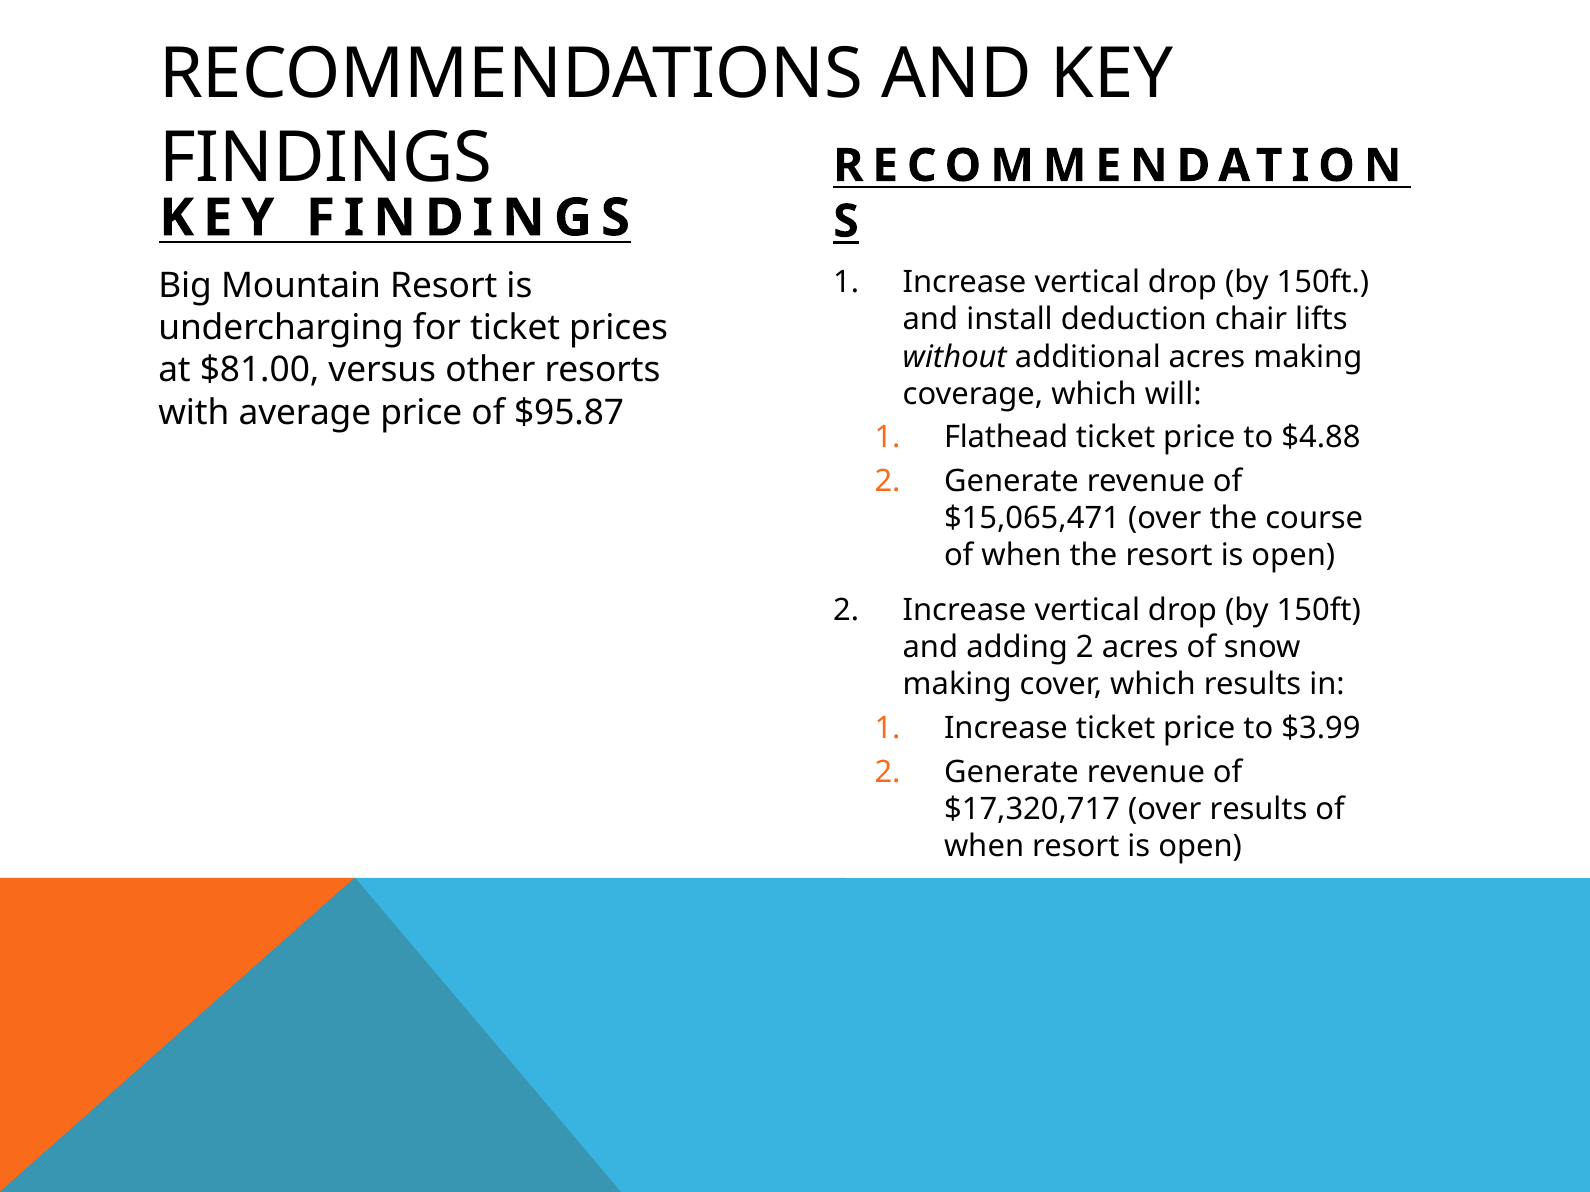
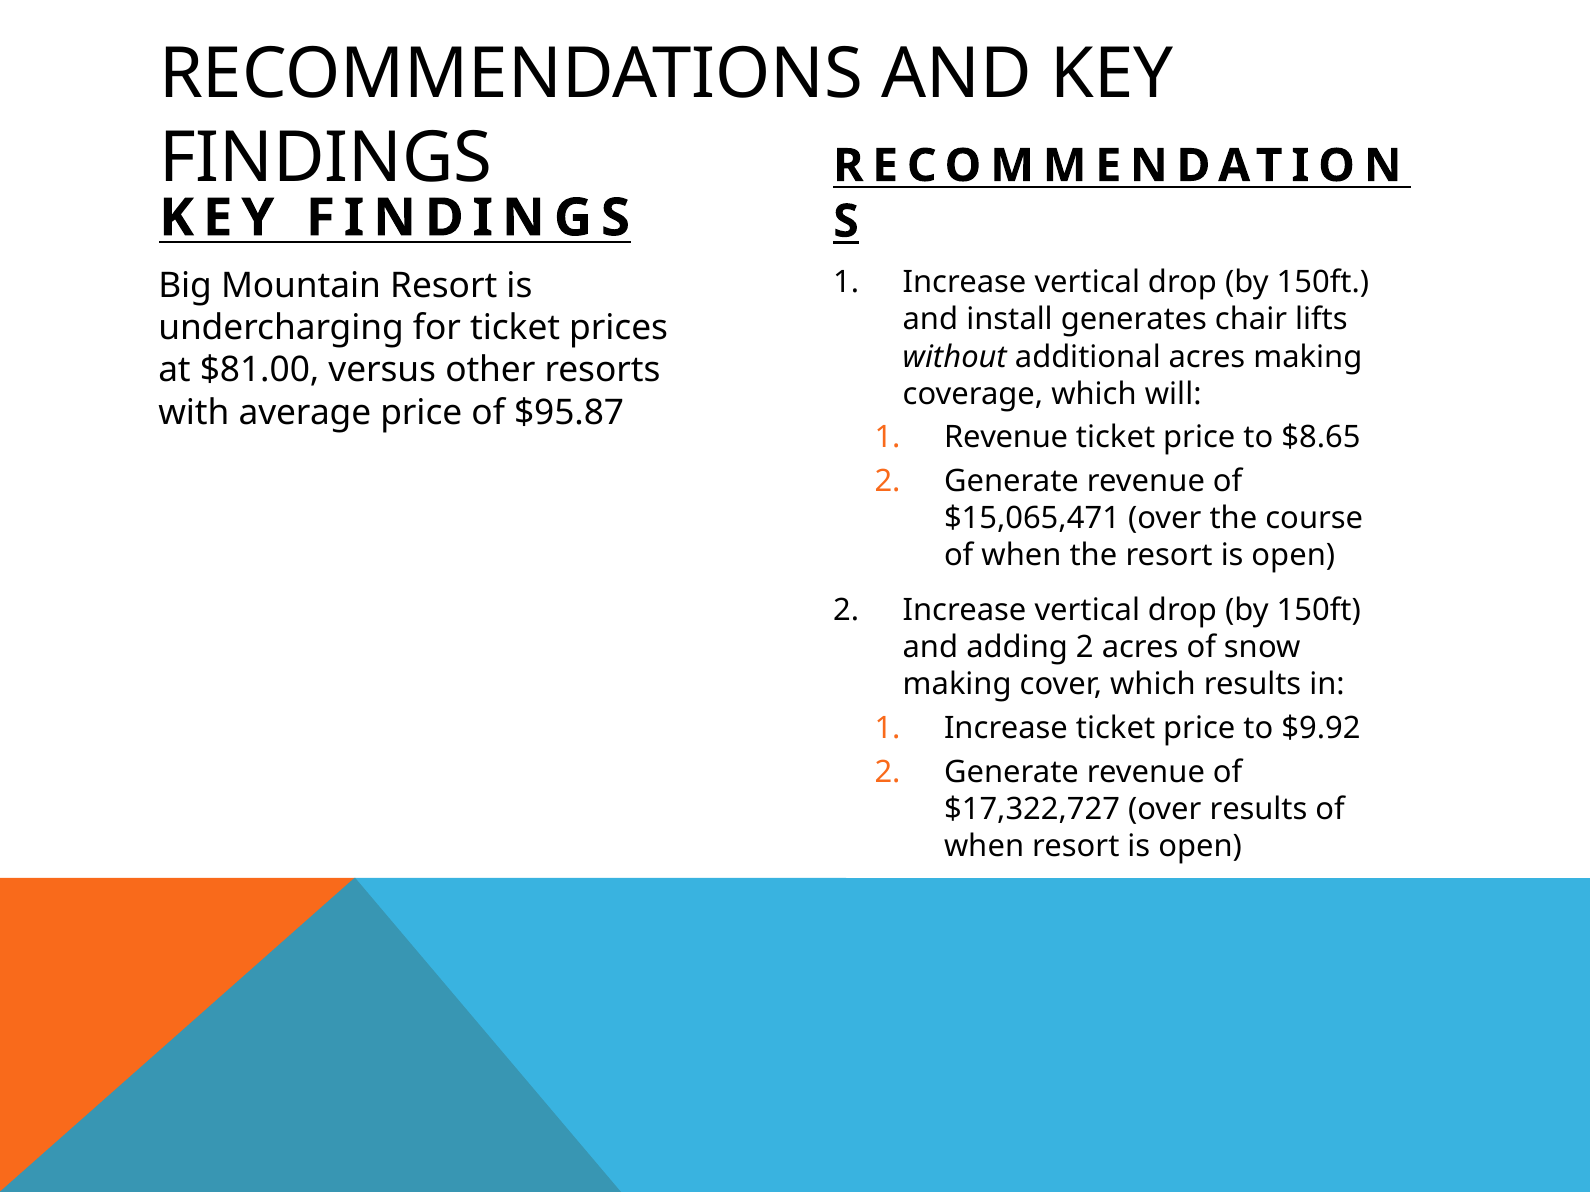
deduction: deduction -> generates
Flathead at (1006, 438): Flathead -> Revenue
$4.88: $4.88 -> $8.65
$3.99: $3.99 -> $9.92
$17,320,717: $17,320,717 -> $17,322,727
